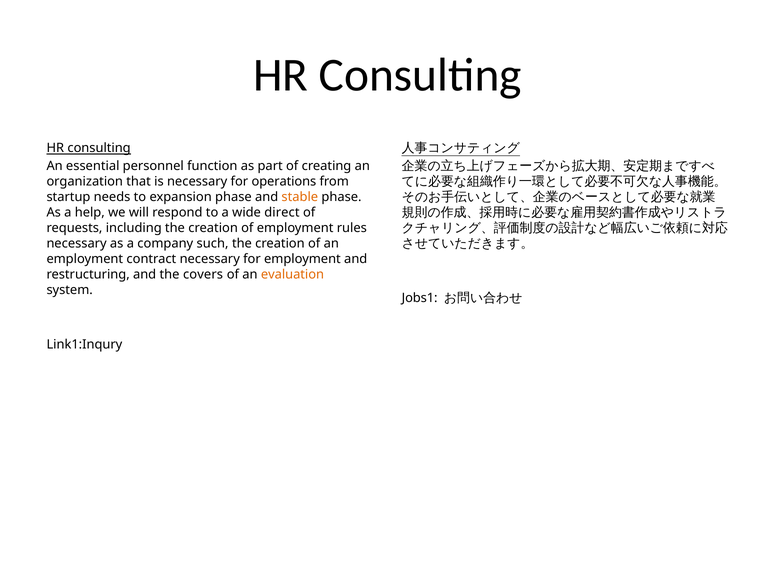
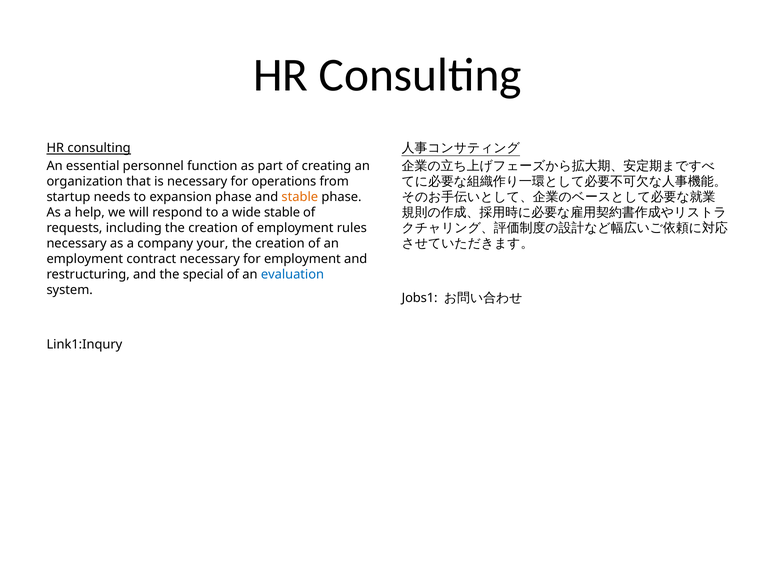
wide direct: direct -> stable
such: such -> your
covers: covers -> special
evaluation colour: orange -> blue
